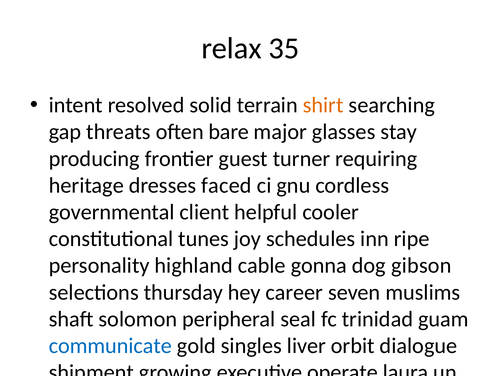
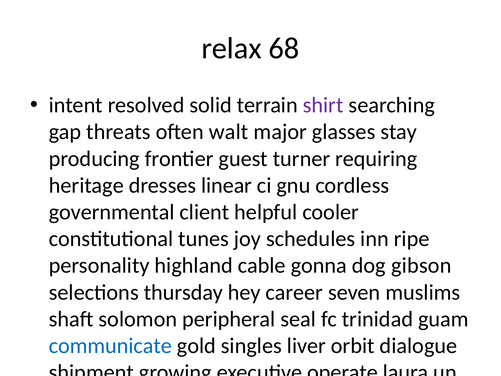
35: 35 -> 68
shirt colour: orange -> purple
bare: bare -> walt
faced: faced -> linear
